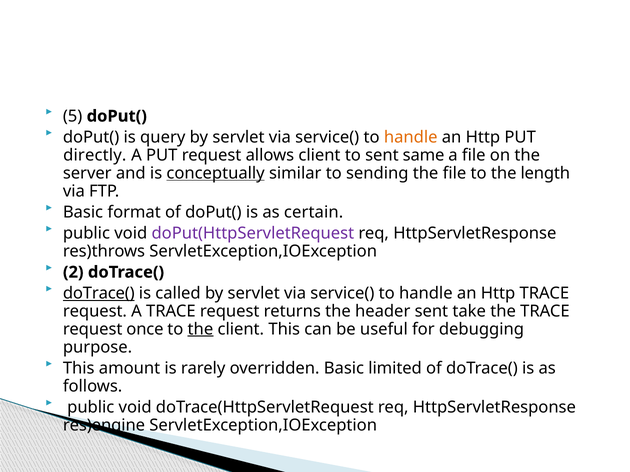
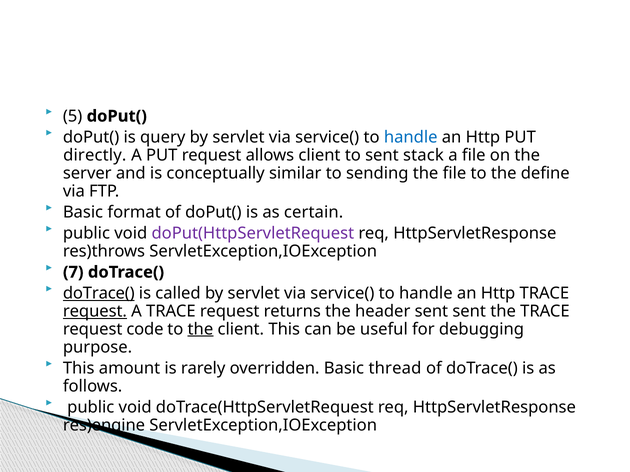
handle at (411, 137) colour: orange -> blue
same: same -> stack
conceptually underline: present -> none
length: length -> define
2: 2 -> 7
request at (95, 312) underline: none -> present
sent take: take -> sent
once: once -> code
limited: limited -> thread
